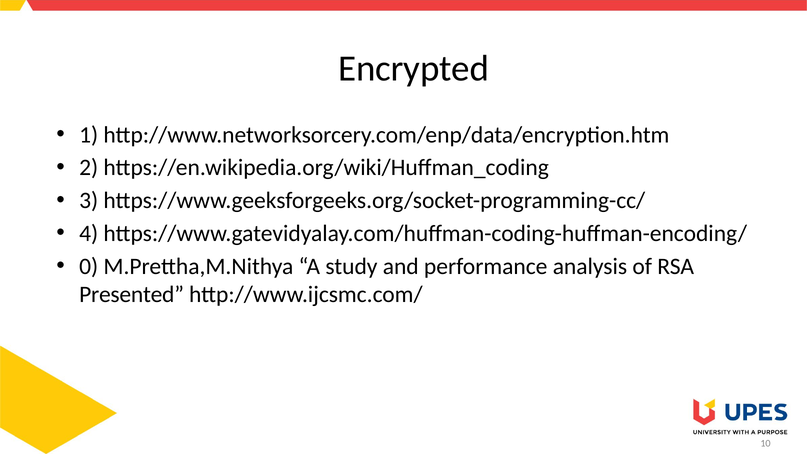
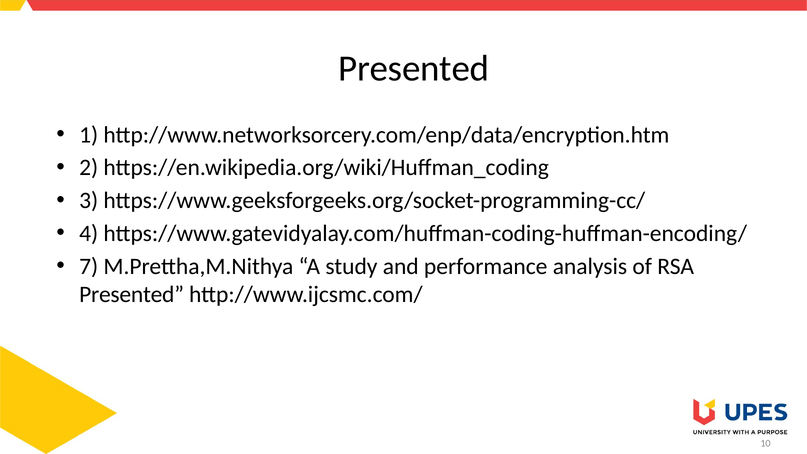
Encrypted at (414, 69): Encrypted -> Presented
0: 0 -> 7
